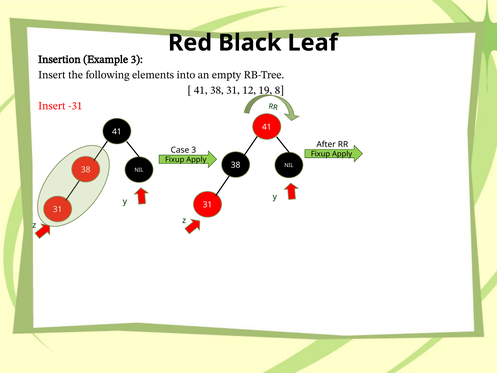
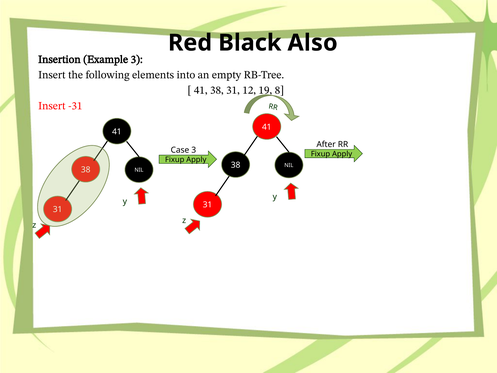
Leaf: Leaf -> Also
